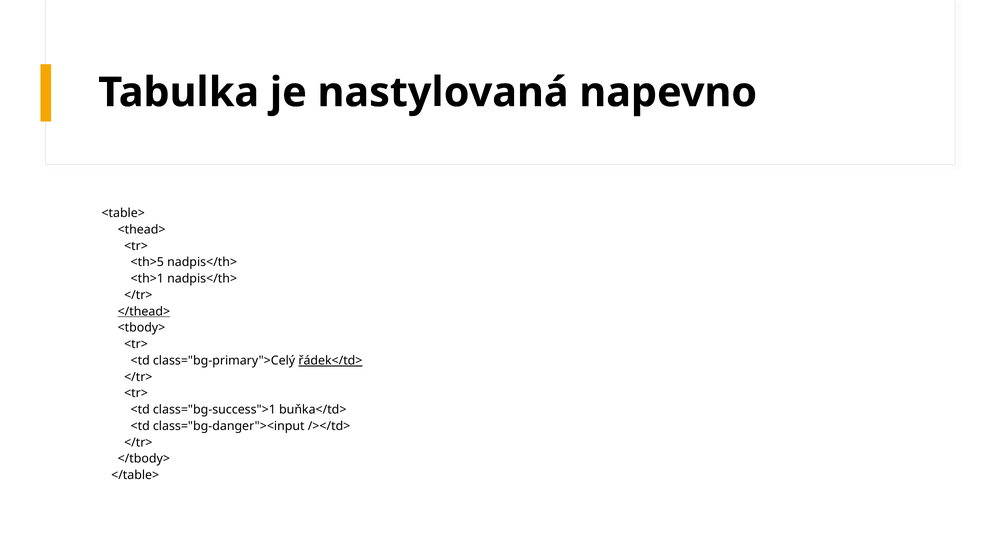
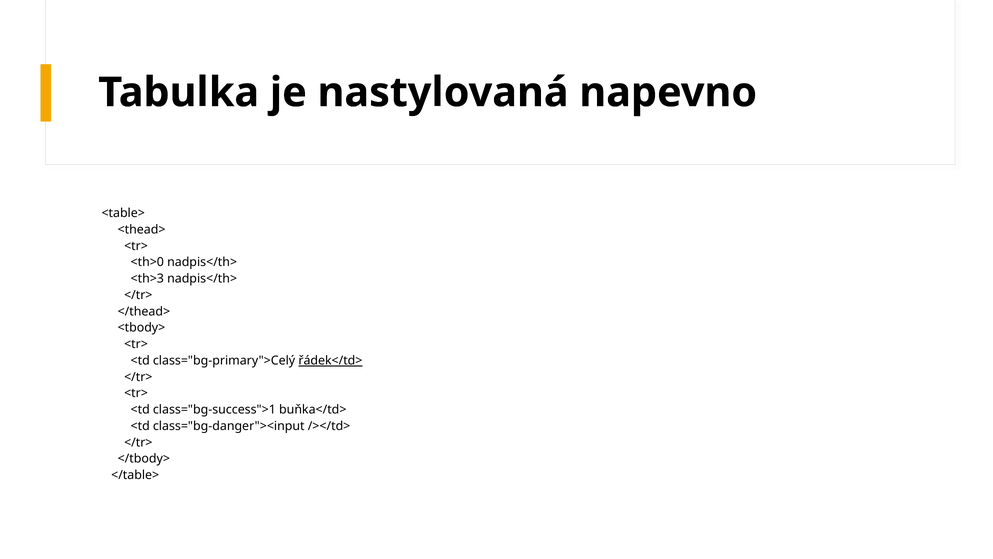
<th>5: <th>5 -> <th>0
<th>1: <th>1 -> <th>3
</thead> underline: present -> none
